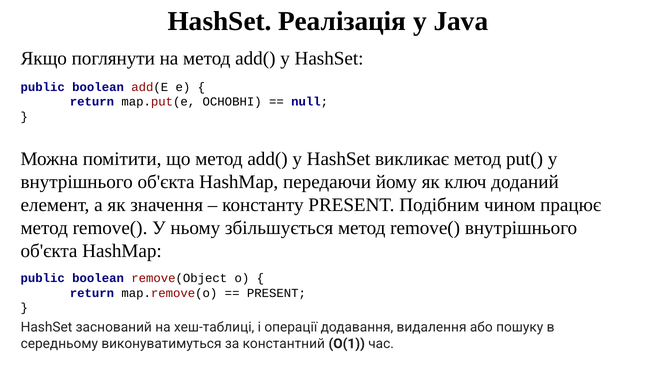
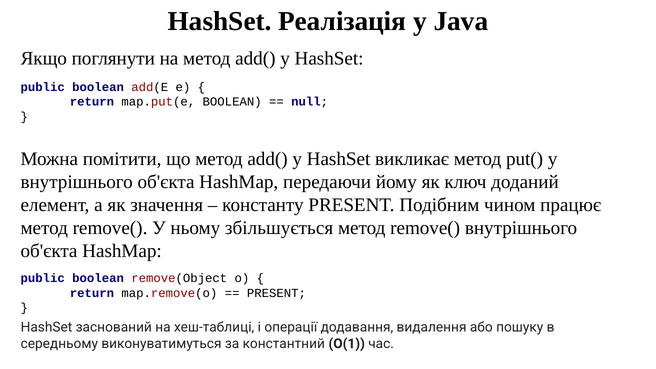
map.put(e ОСНОВНІ: ОСНОВНІ -> BOOLEAN
